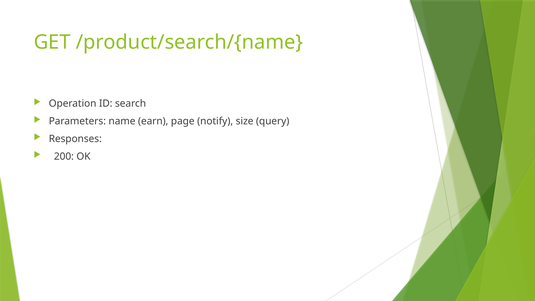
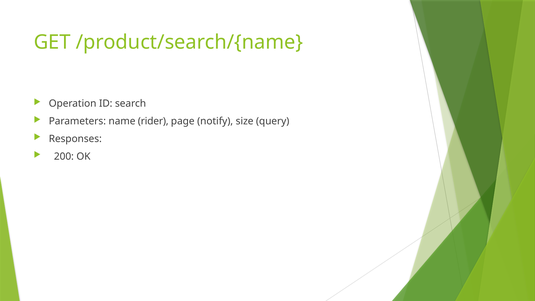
earn: earn -> rider
